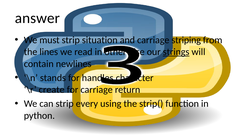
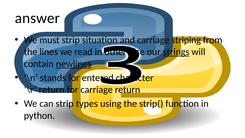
newlines underline: none -> present
handles: handles -> entered
\r create: create -> return
every: every -> types
